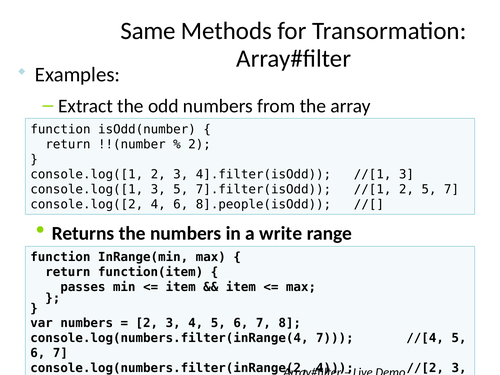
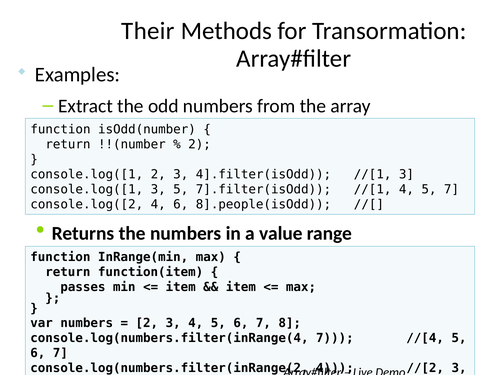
Same: Same -> Their
//[1 2: 2 -> 4
write: write -> value
